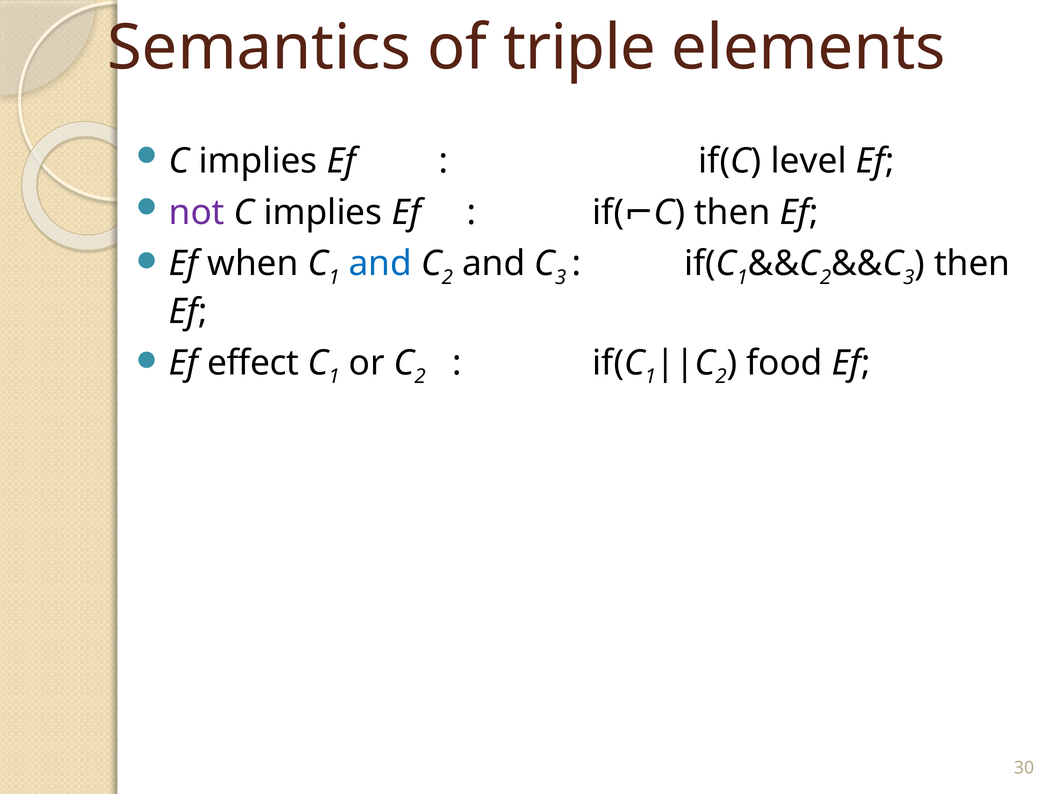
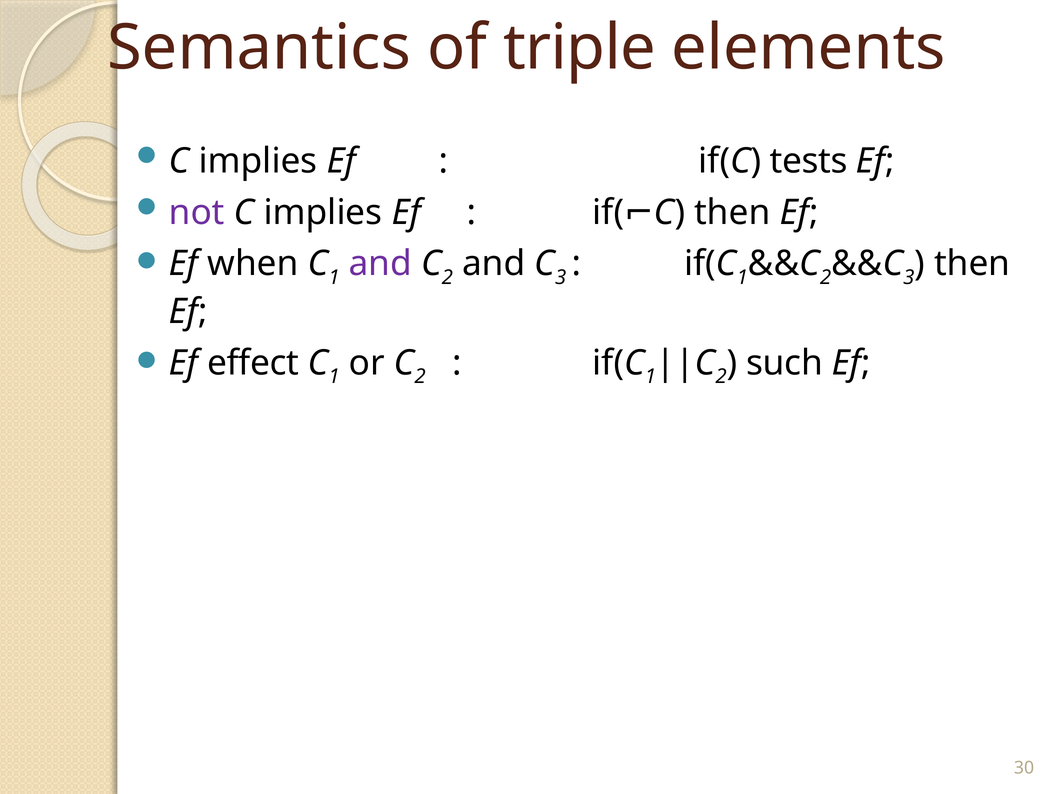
level: level -> tests
and at (380, 264) colour: blue -> purple
food: food -> such
